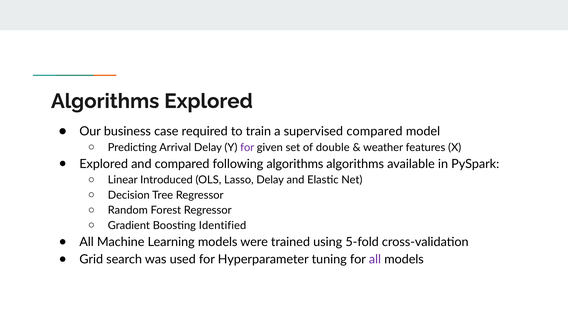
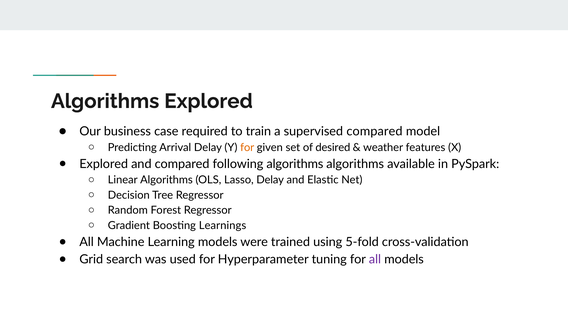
for at (247, 148) colour: purple -> orange
double: double -> desired
Linear Introduced: Introduced -> Algorithms
Identified: Identified -> Learnings
